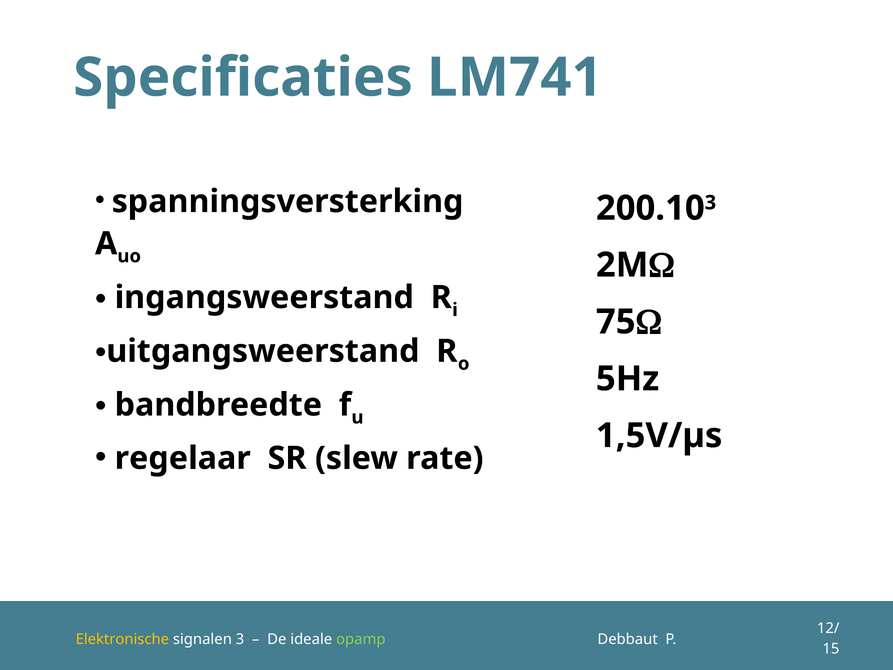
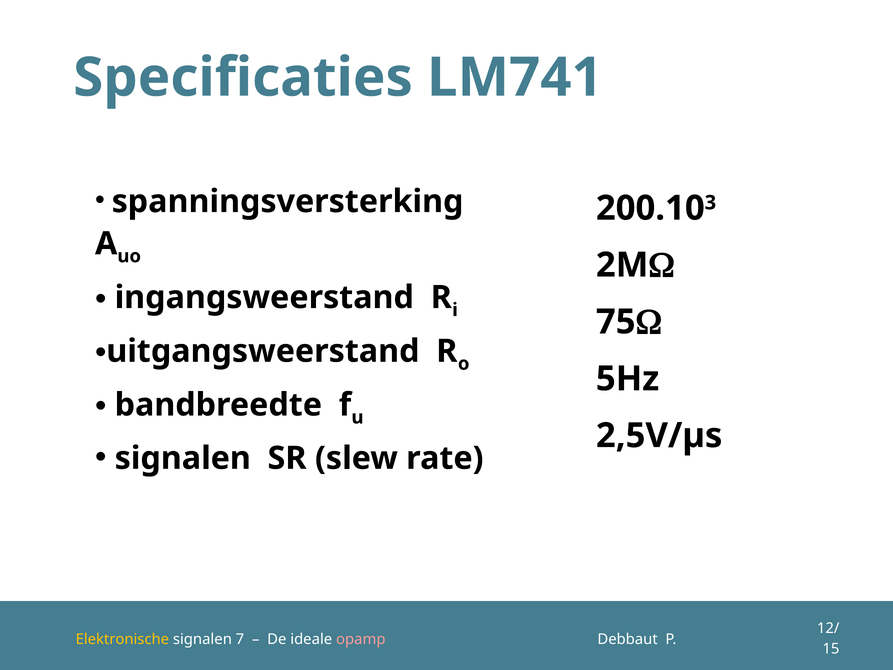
1,5V/µs: 1,5V/µs -> 2,5V/µs
regelaar at (183, 458): regelaar -> signalen
signalen 3: 3 -> 7
opamp colour: light green -> pink
